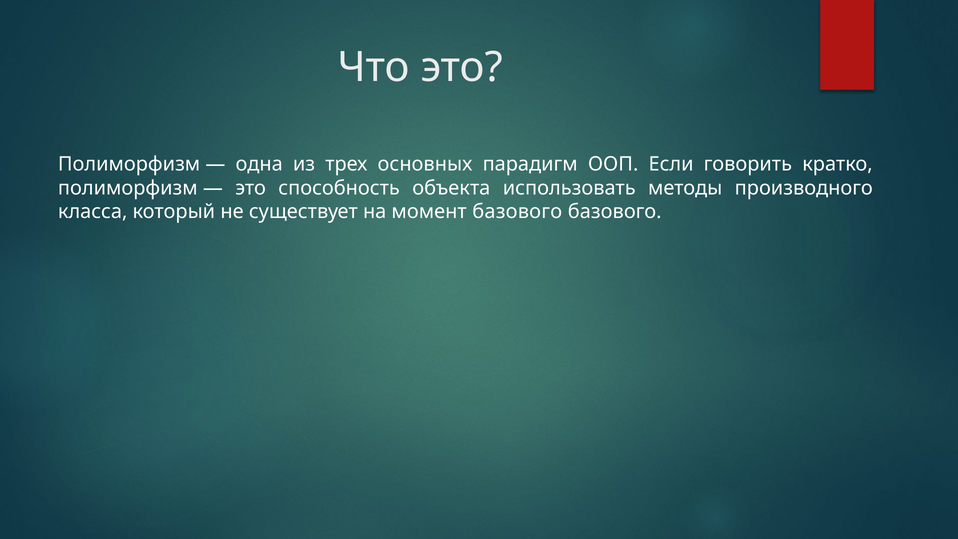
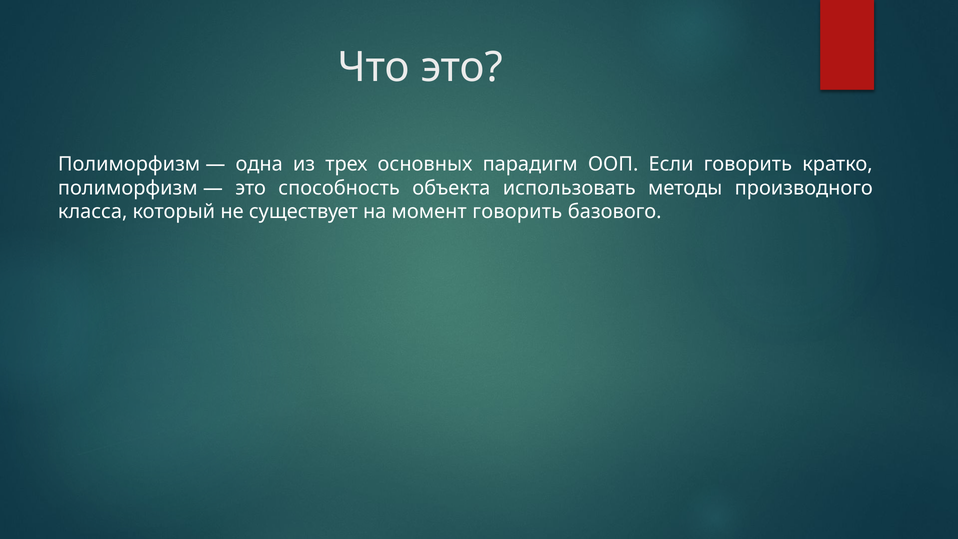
момент базового: базового -> говорить
